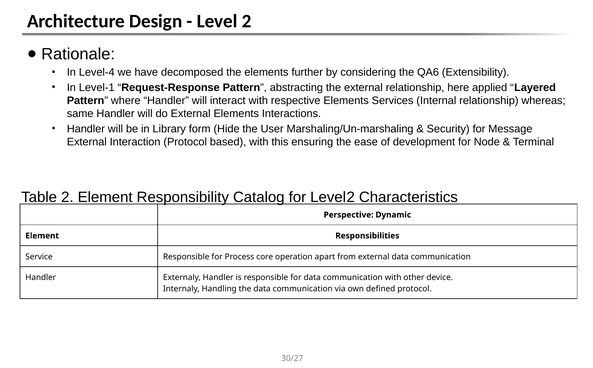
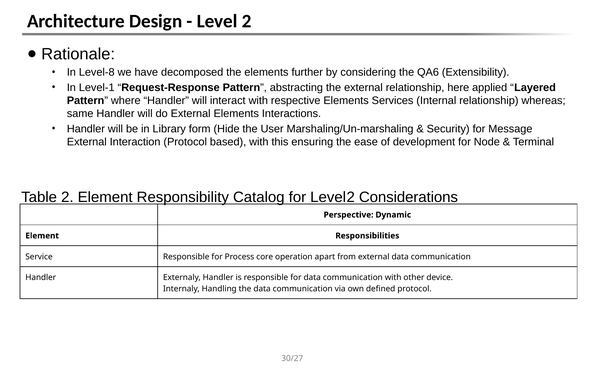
Level-4: Level-4 -> Level-8
Characteristics: Characteristics -> Considerations
